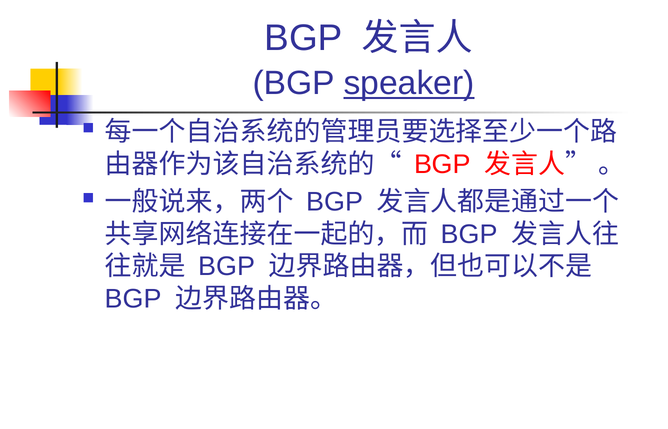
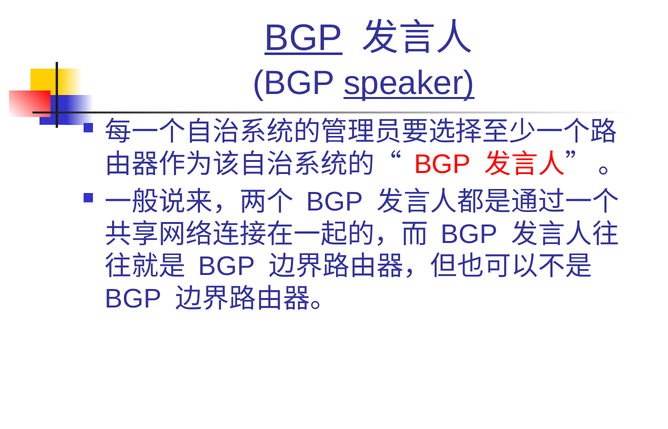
BGP at (304, 38) underline: none -> present
